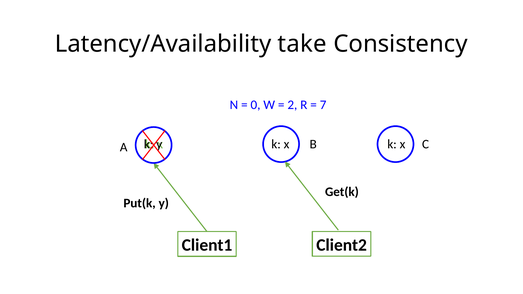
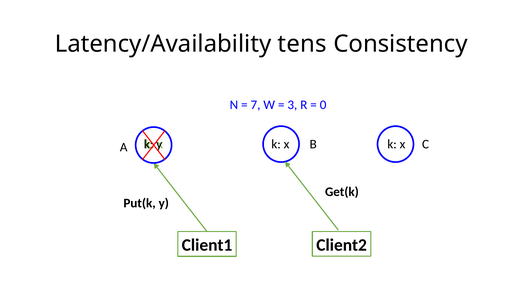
take: take -> tens
0: 0 -> 7
2: 2 -> 3
7: 7 -> 0
